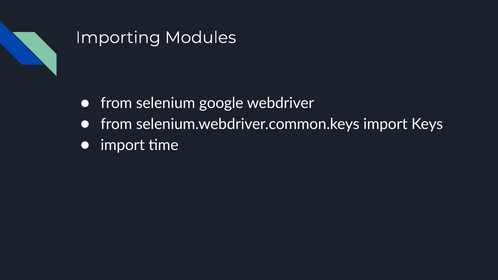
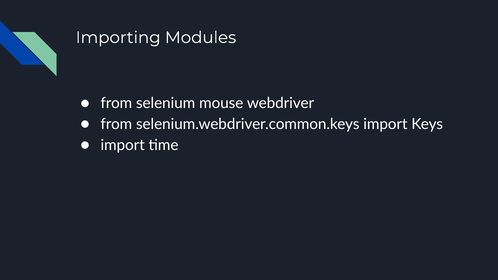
google: google -> mouse
